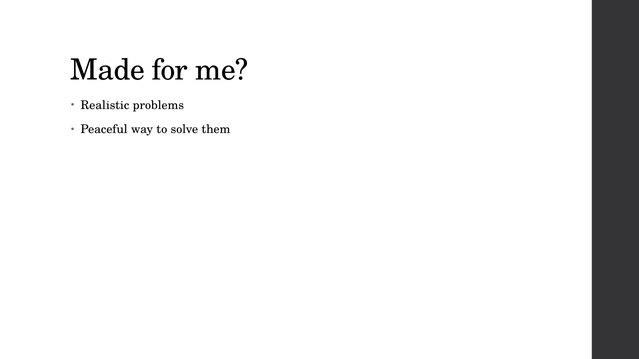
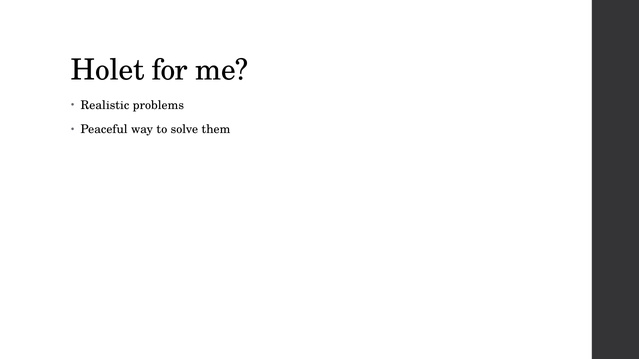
Made: Made -> Holet
